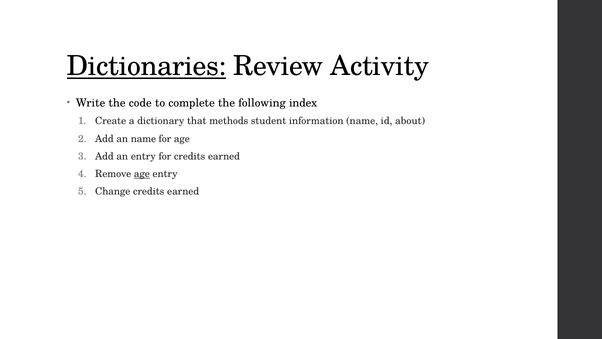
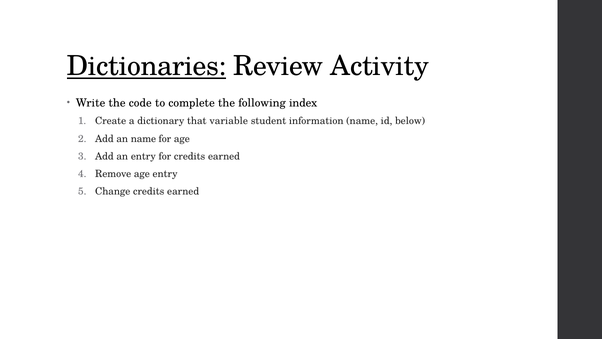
methods: methods -> variable
about: about -> below
age at (142, 174) underline: present -> none
